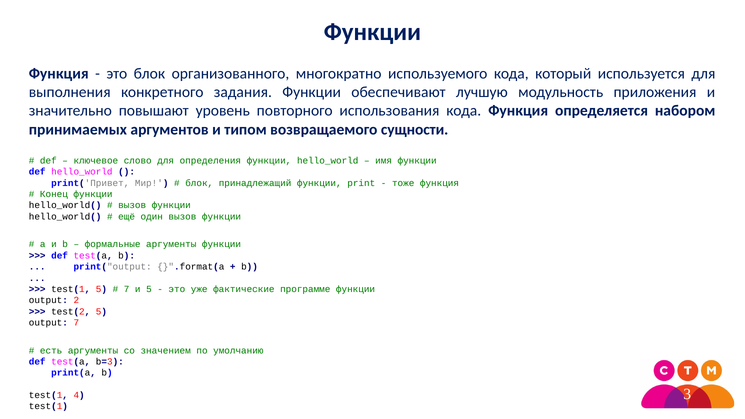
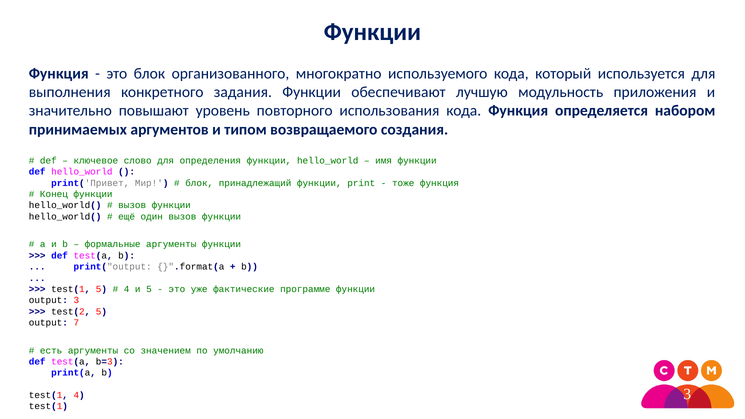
сущности: сущности -> создания
7 at (127, 289): 7 -> 4
output 2: 2 -> 3
